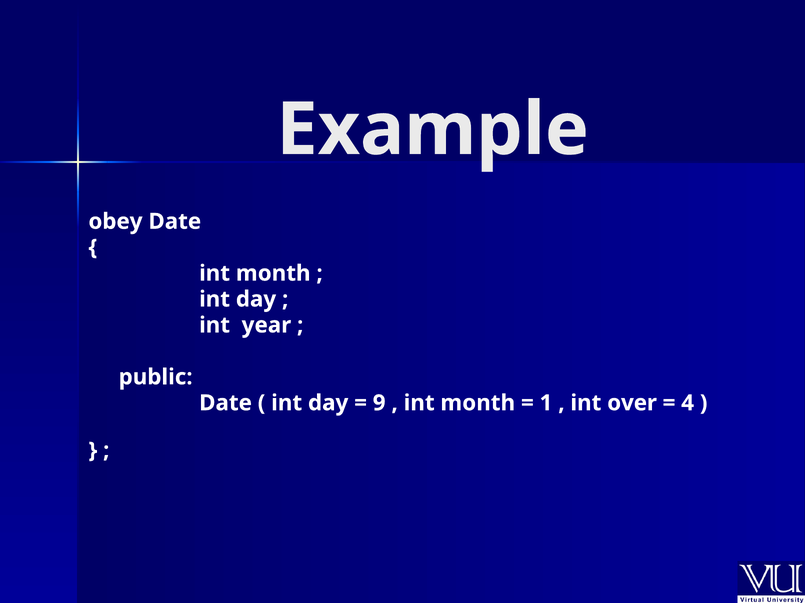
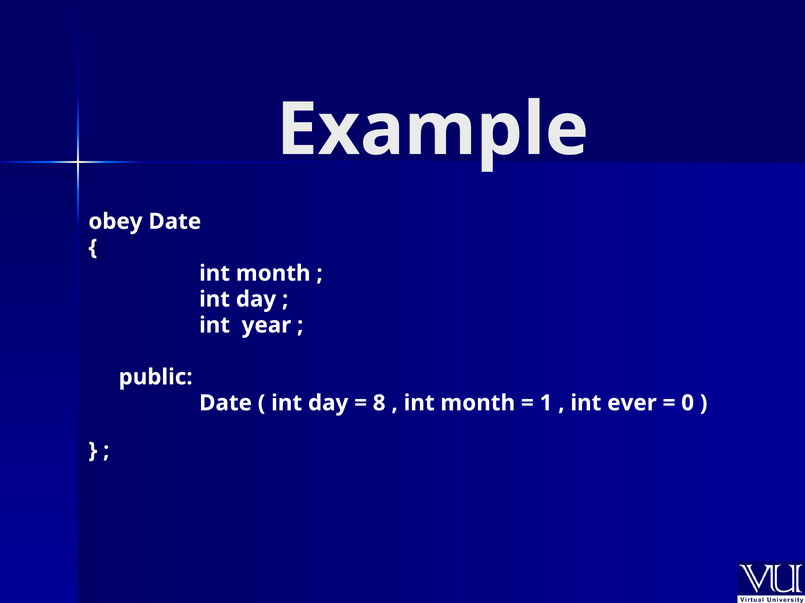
9: 9 -> 8
over: over -> ever
4: 4 -> 0
